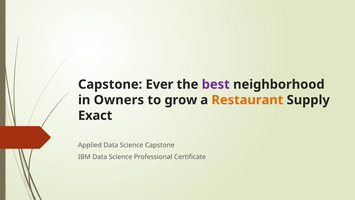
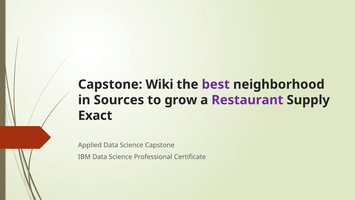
Ever: Ever -> Wiki
Owners: Owners -> Sources
Restaurant colour: orange -> purple
